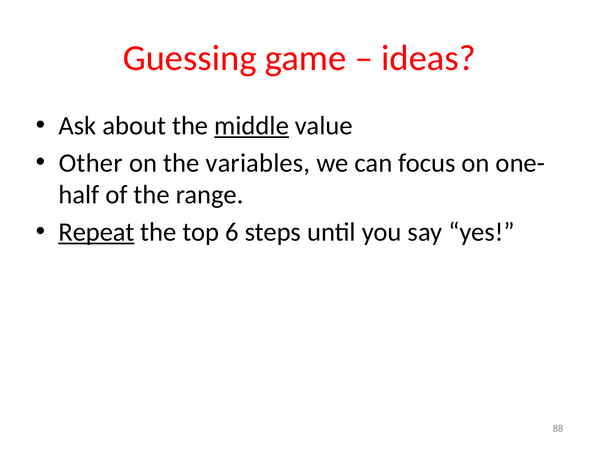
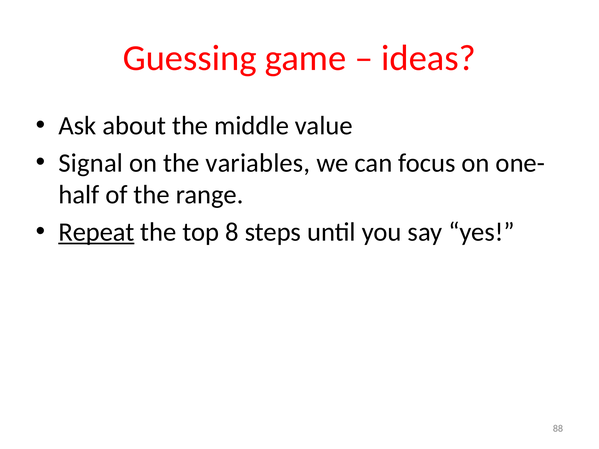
middle underline: present -> none
Other: Other -> Signal
6: 6 -> 8
